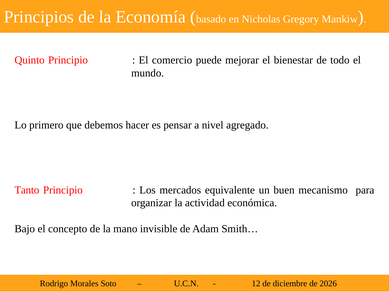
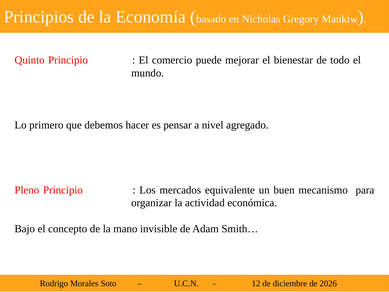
Tanto: Tanto -> Pleno
